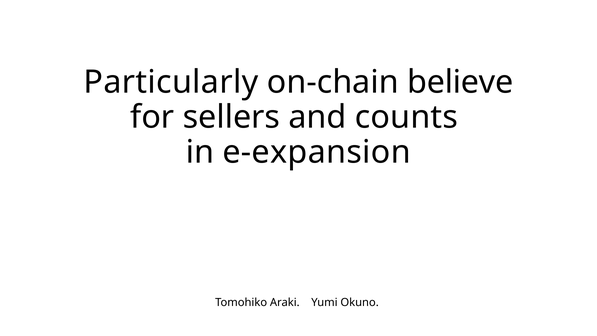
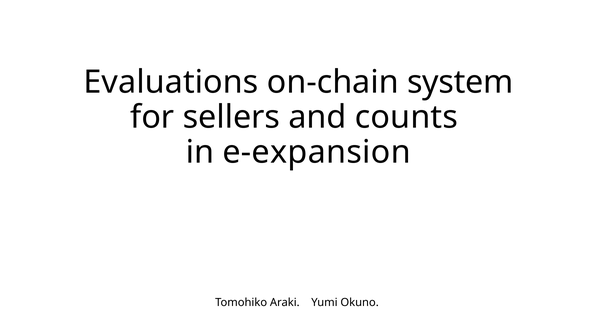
Particularly: Particularly -> Evaluations
believe: believe -> system
